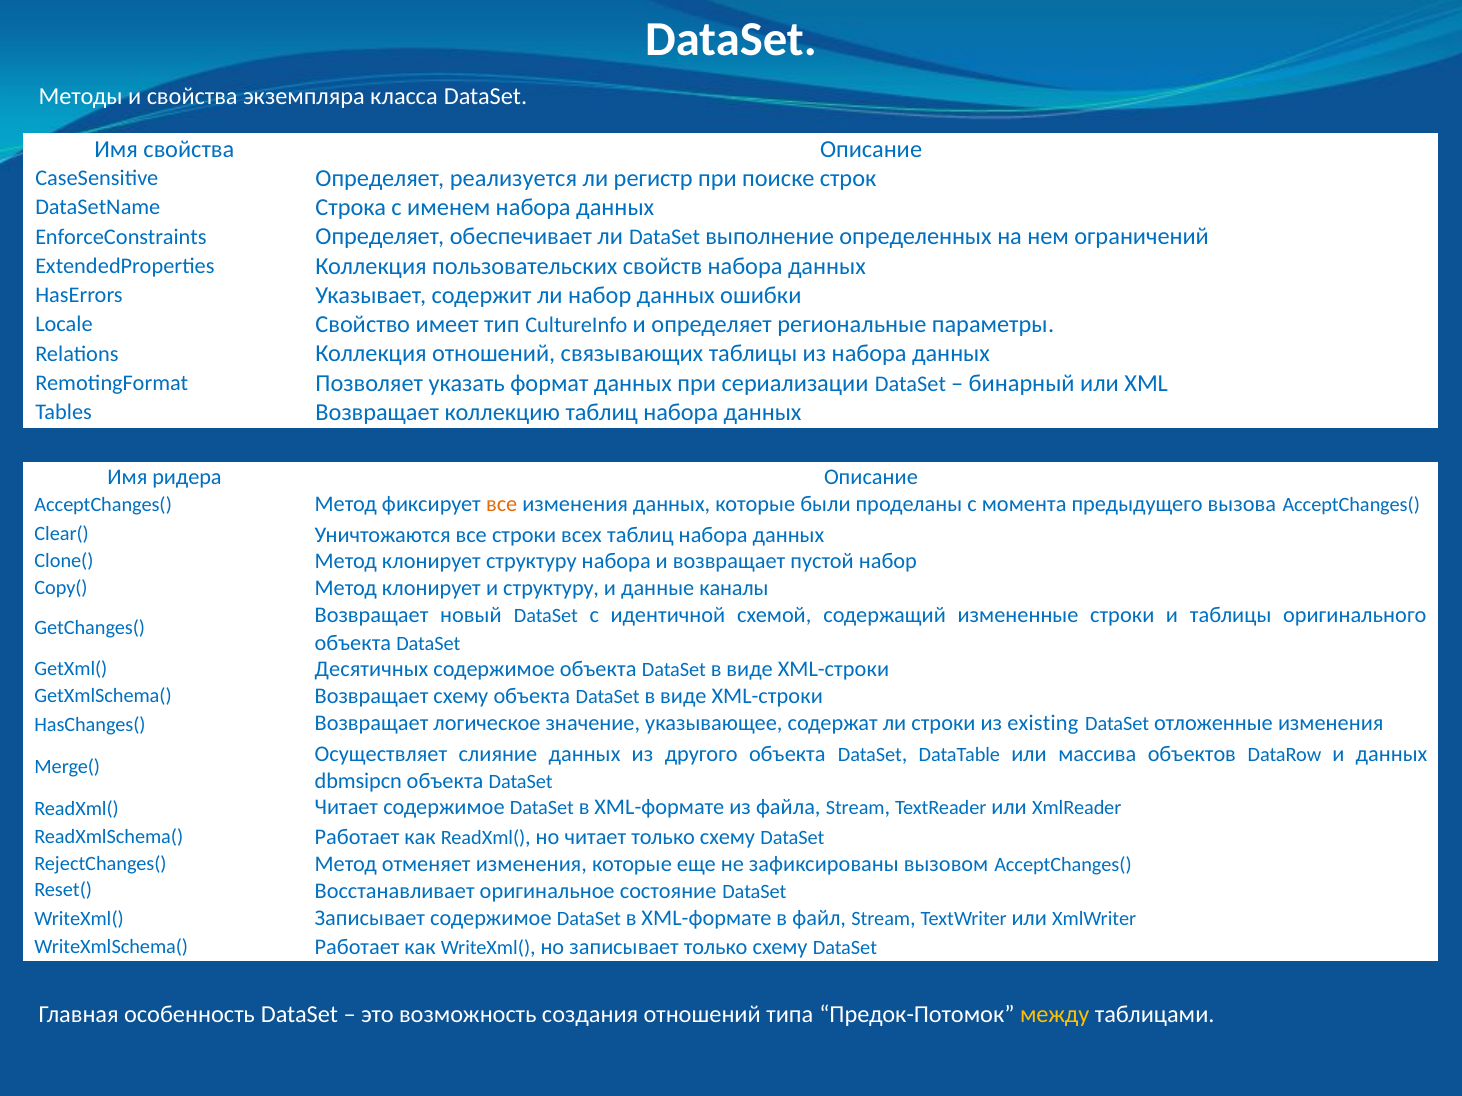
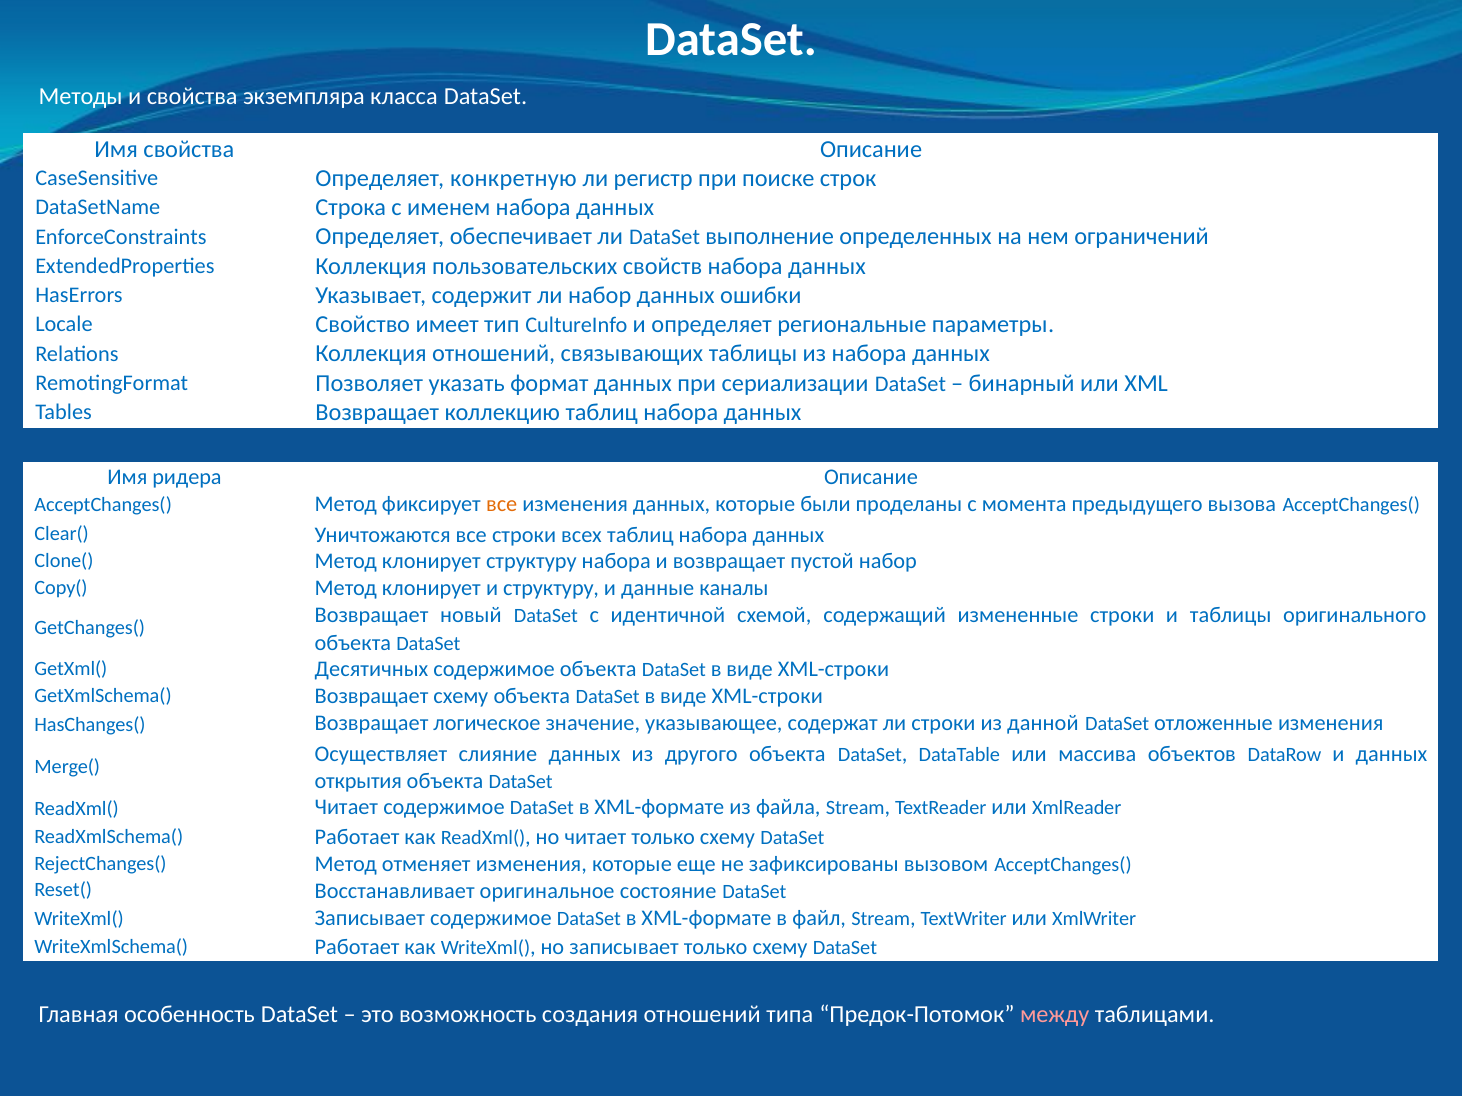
реализуется: реализуется -> конкретную
existing: existing -> данной
dbmsipcn: dbmsipcn -> открытия
между colour: yellow -> pink
